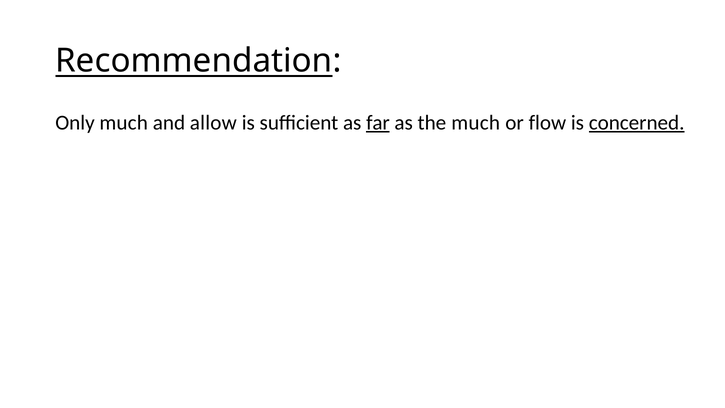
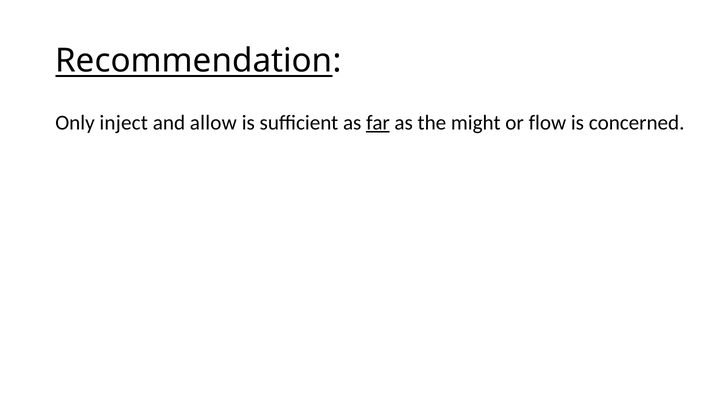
Only much: much -> inject
the much: much -> might
concerned underline: present -> none
